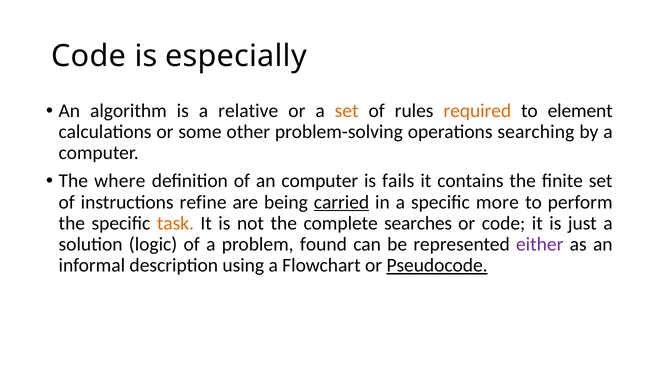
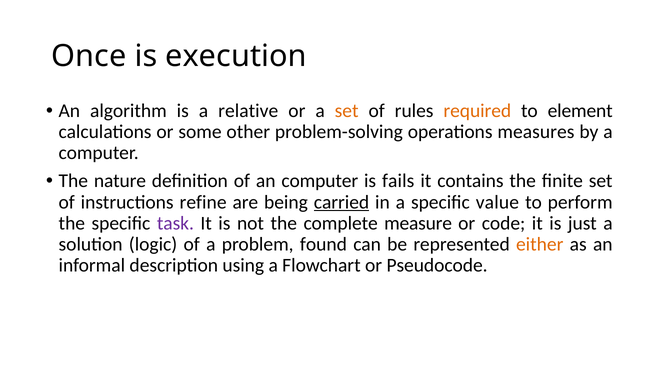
Code at (89, 56): Code -> Once
especially: especially -> execution
searching: searching -> measures
where: where -> nature
more: more -> value
task colour: orange -> purple
searches: searches -> measure
either colour: purple -> orange
Pseudocode underline: present -> none
